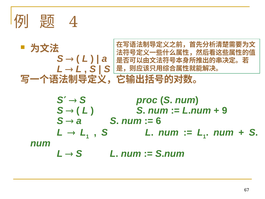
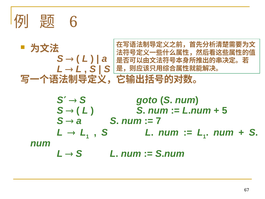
4: 4 -> 6
proc: proc -> goto
9: 9 -> 5
6: 6 -> 7
